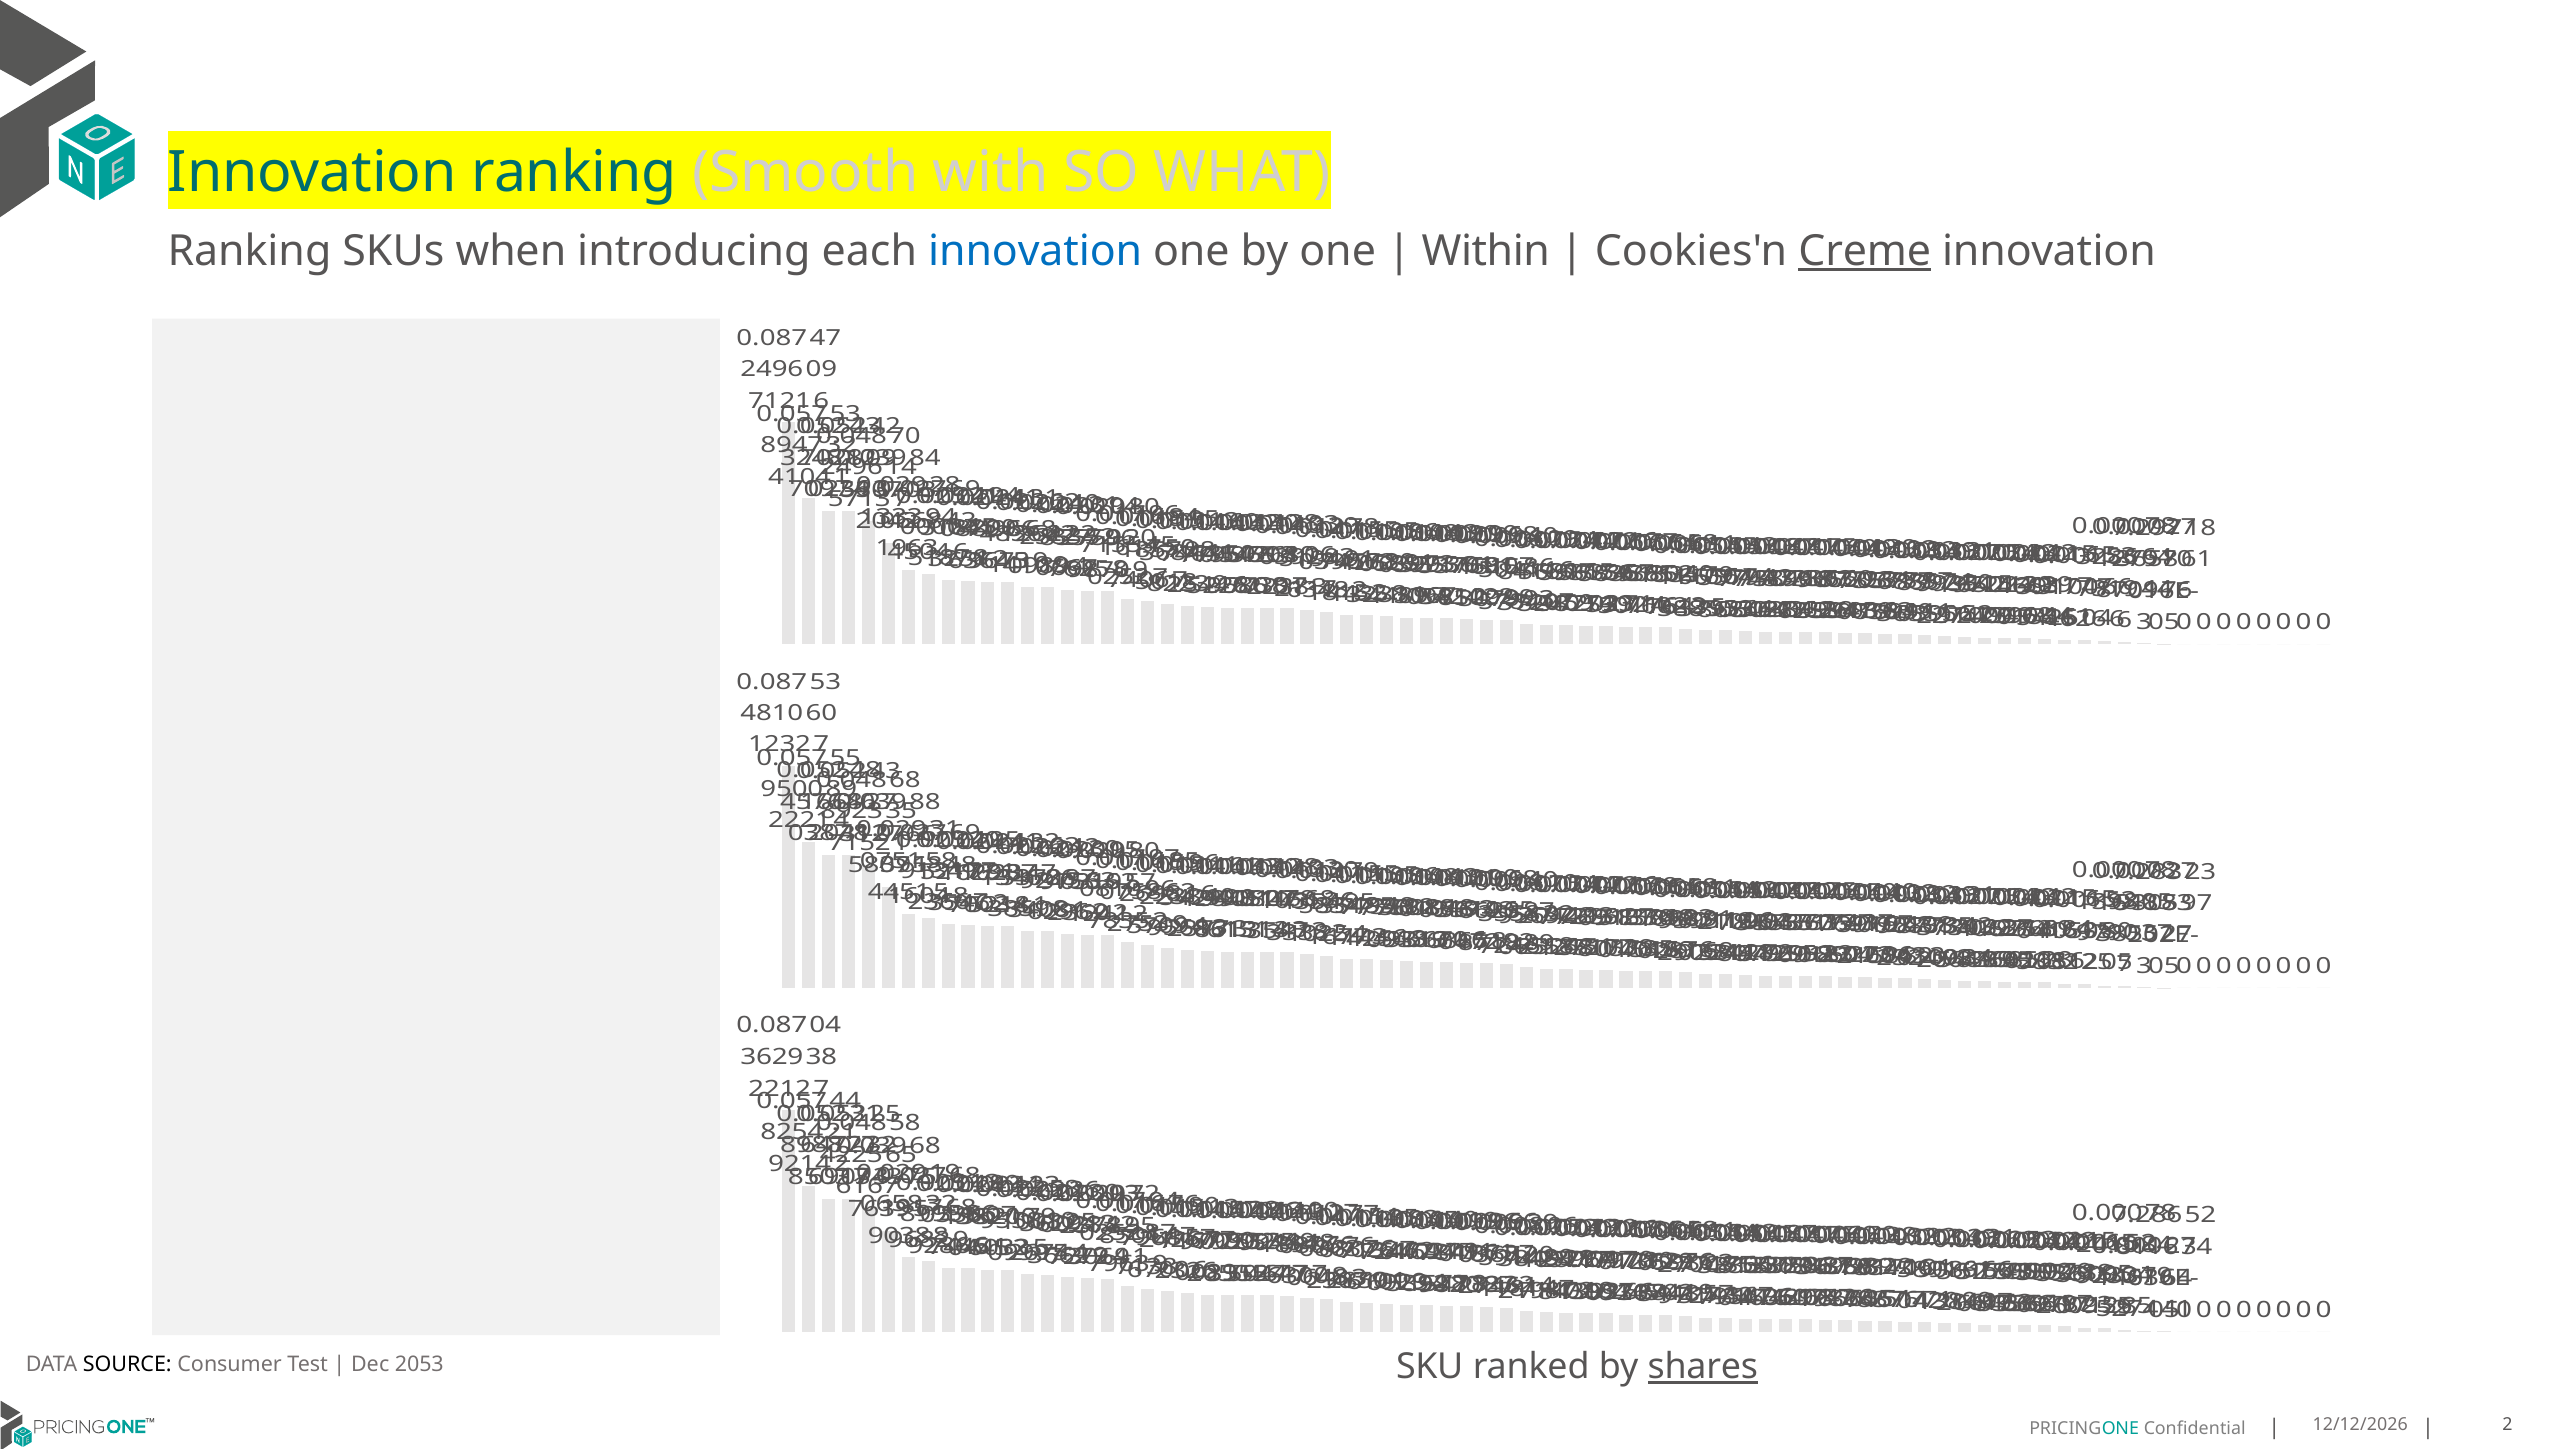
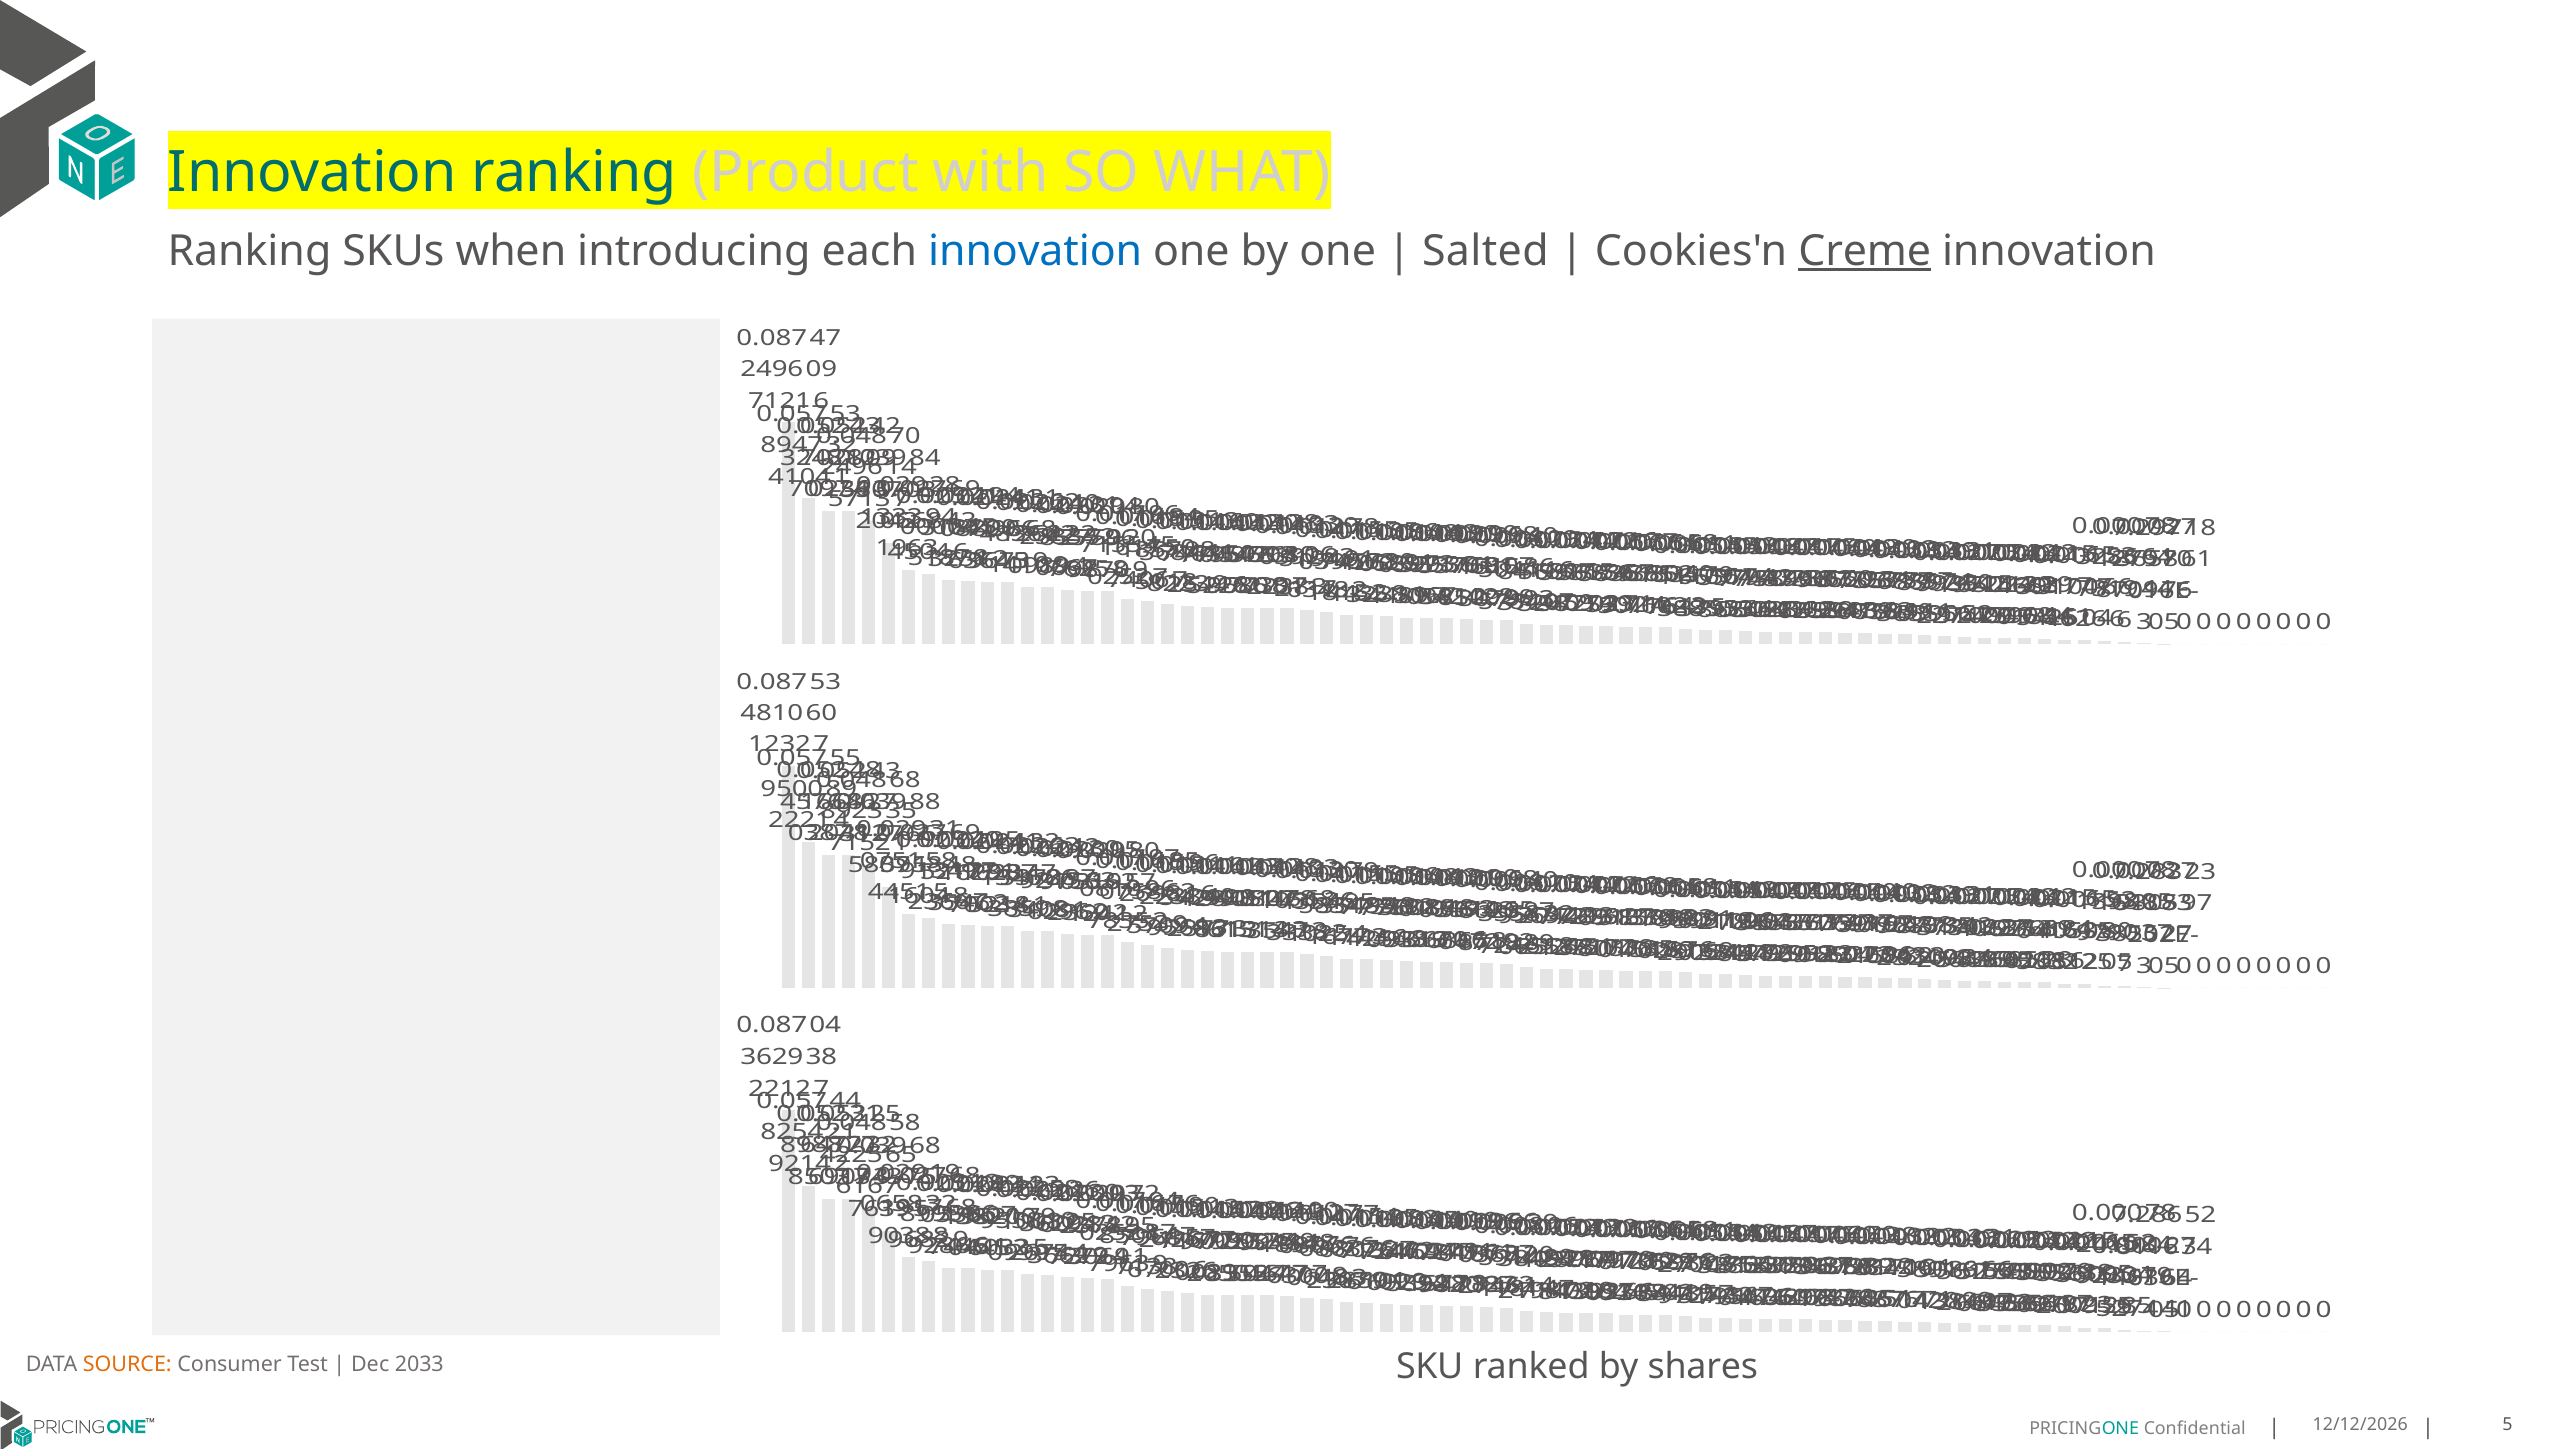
Smooth: Smooth -> Product
Within: Within -> Salted
shares underline: present -> none
SOURCE colour: black -> orange
2053: 2053 -> 2033
2: 2 -> 5
